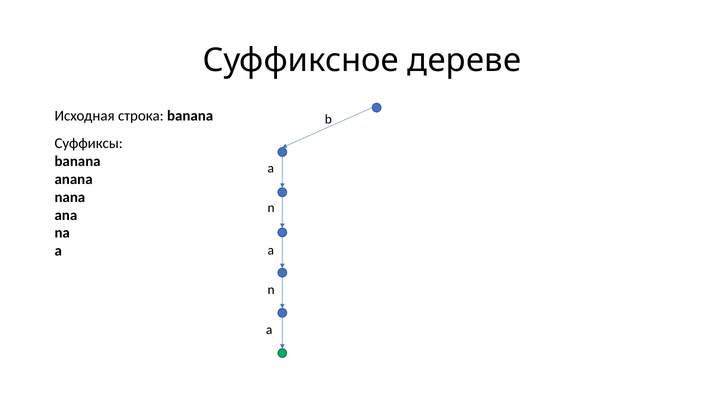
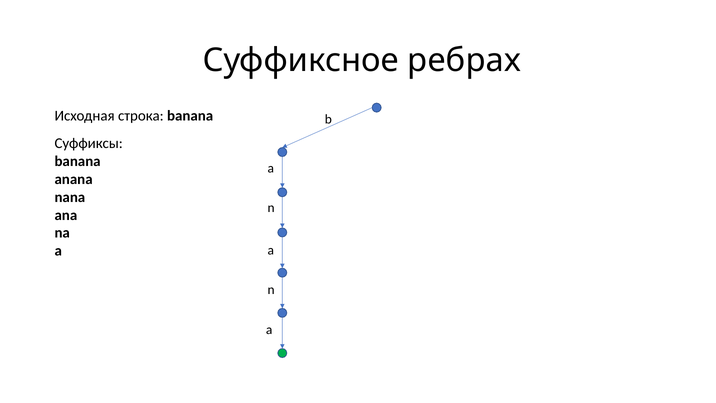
дереве: дереве -> ребрах
